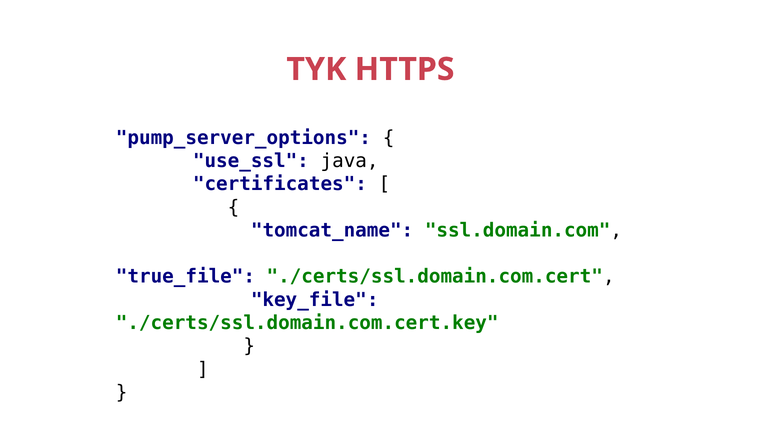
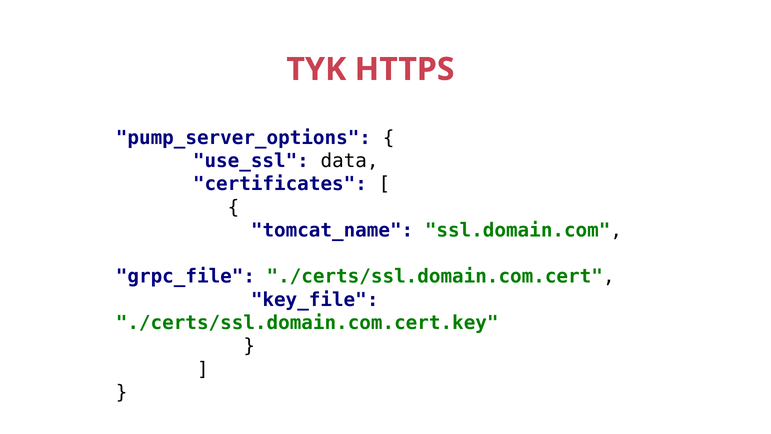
java: java -> data
true_file: true_file -> grpc_file
